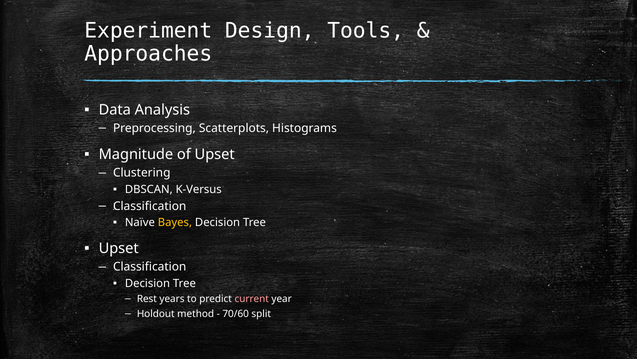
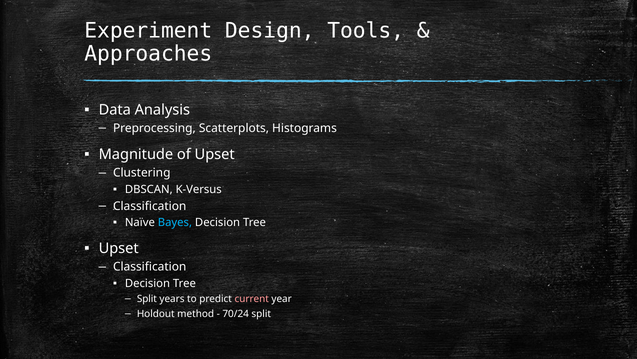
Bayes colour: yellow -> light blue
Rest at (147, 299): Rest -> Split
70/60: 70/60 -> 70/24
